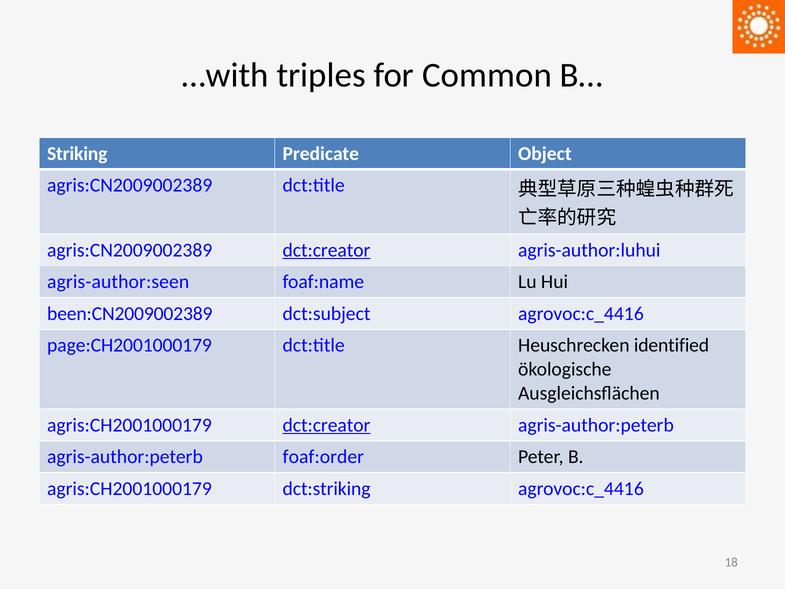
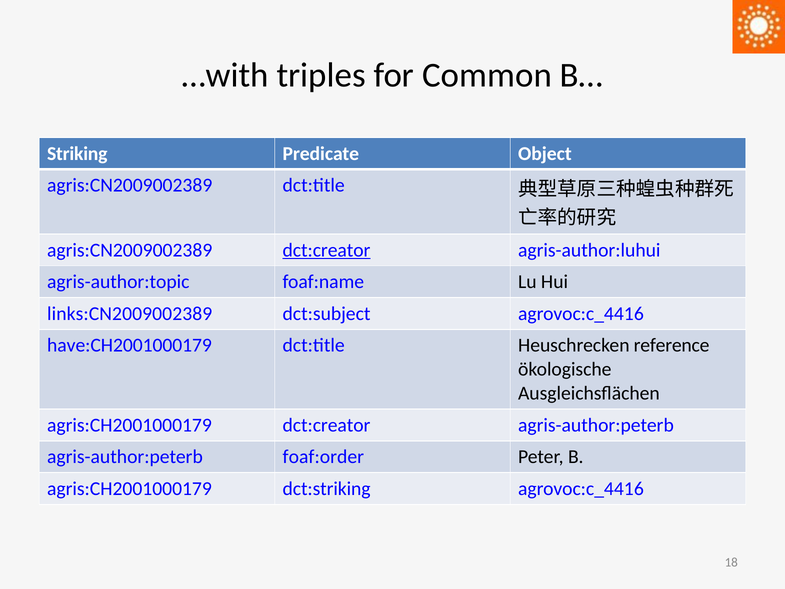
agris-author:seen: agris-author:seen -> agris-author:topic
been:CN2009002389: been:CN2009002389 -> links:CN2009002389
page:CH2001000179: page:CH2001000179 -> have:CH2001000179
identified: identified -> reference
dct:creator at (327, 425) underline: present -> none
